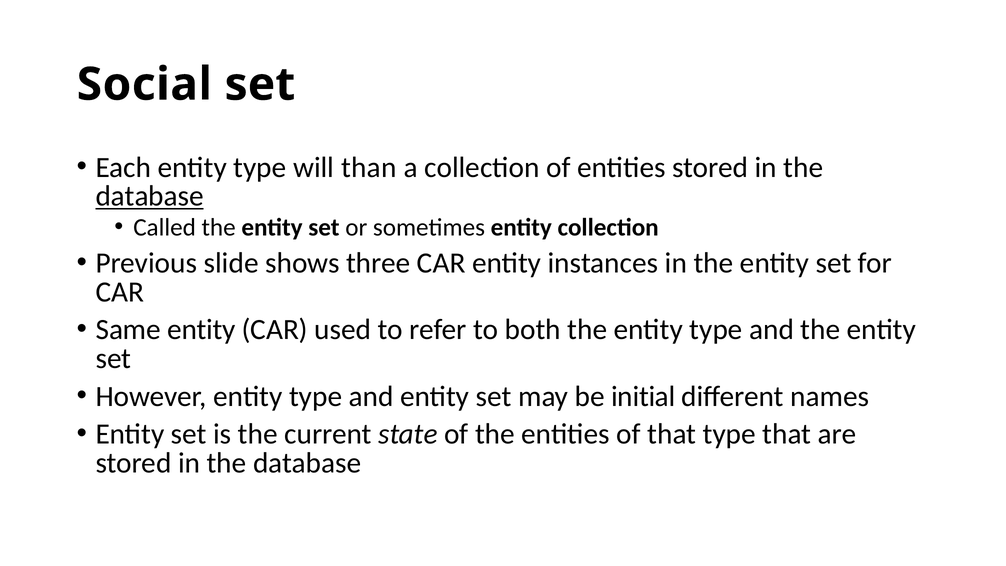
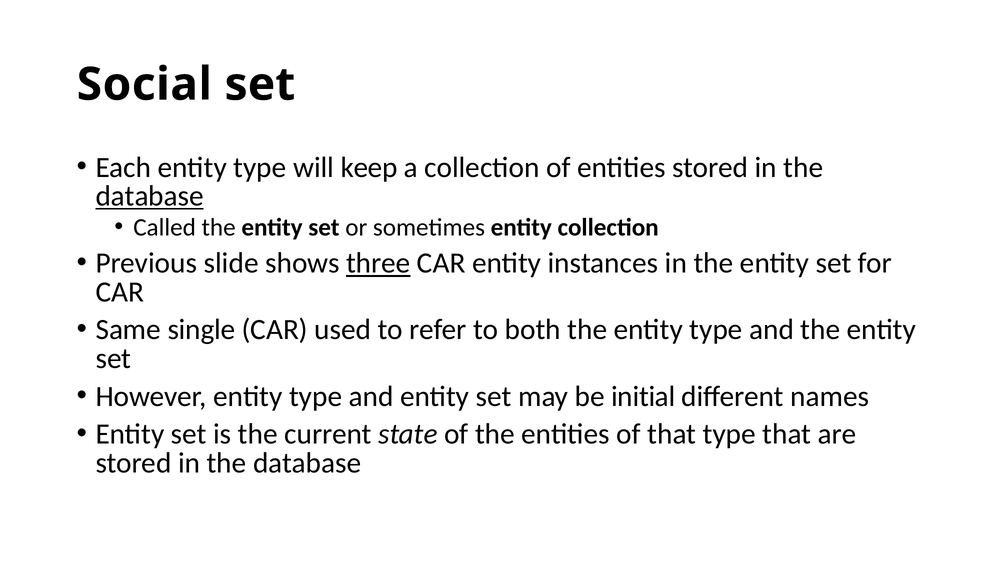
than: than -> keep
three underline: none -> present
Same entity: entity -> single
